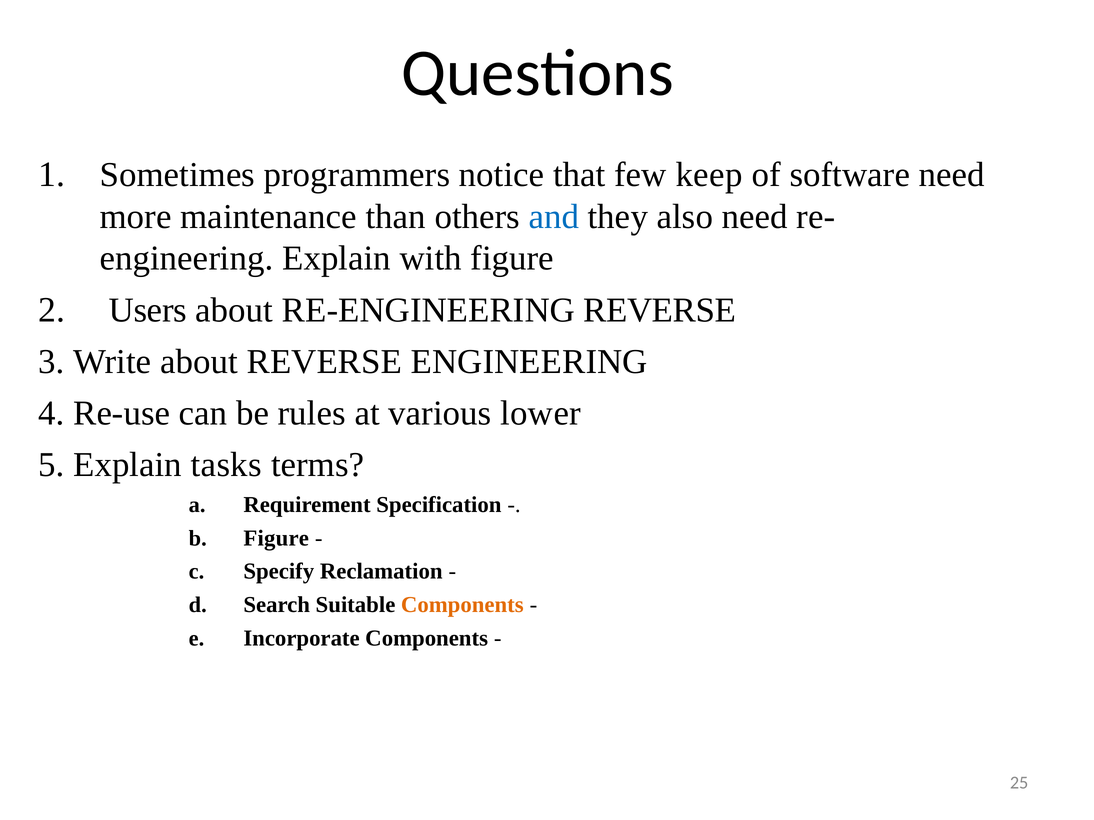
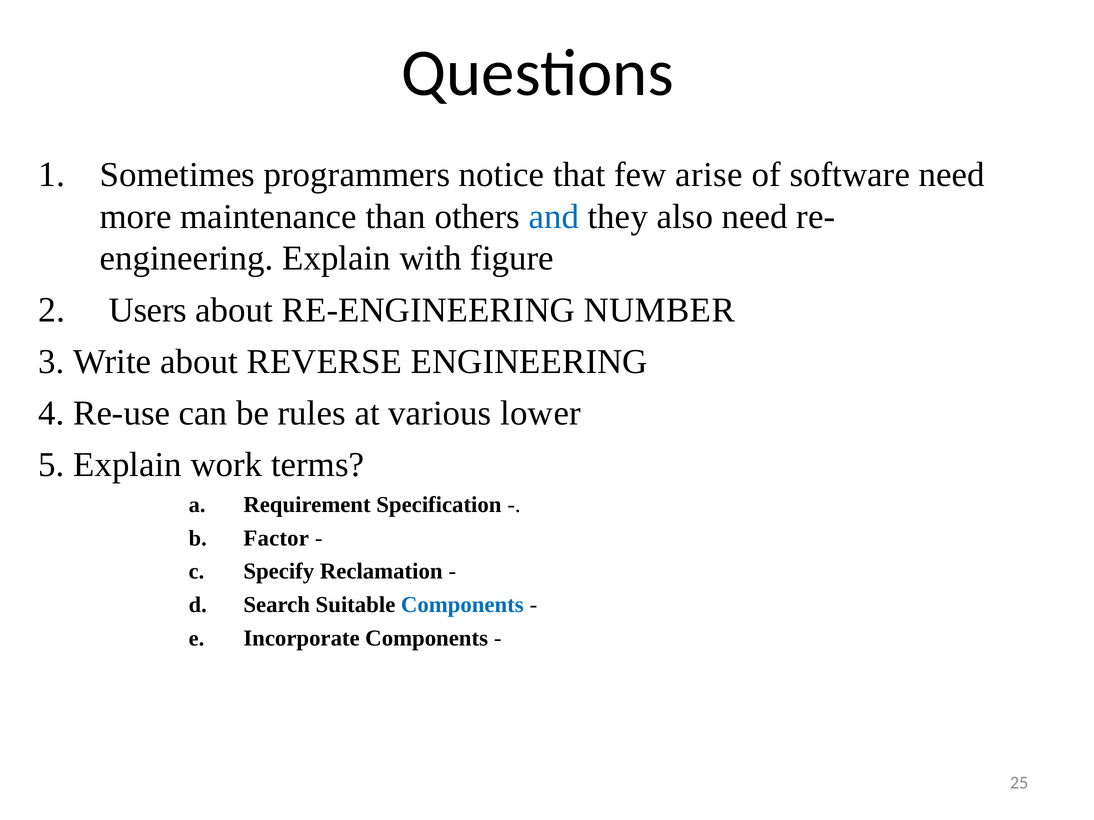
keep: keep -> arise
RE-ENGINEERING REVERSE: REVERSE -> NUMBER
tasks: tasks -> work
Figure at (276, 538): Figure -> Factor
Components at (462, 605) colour: orange -> blue
